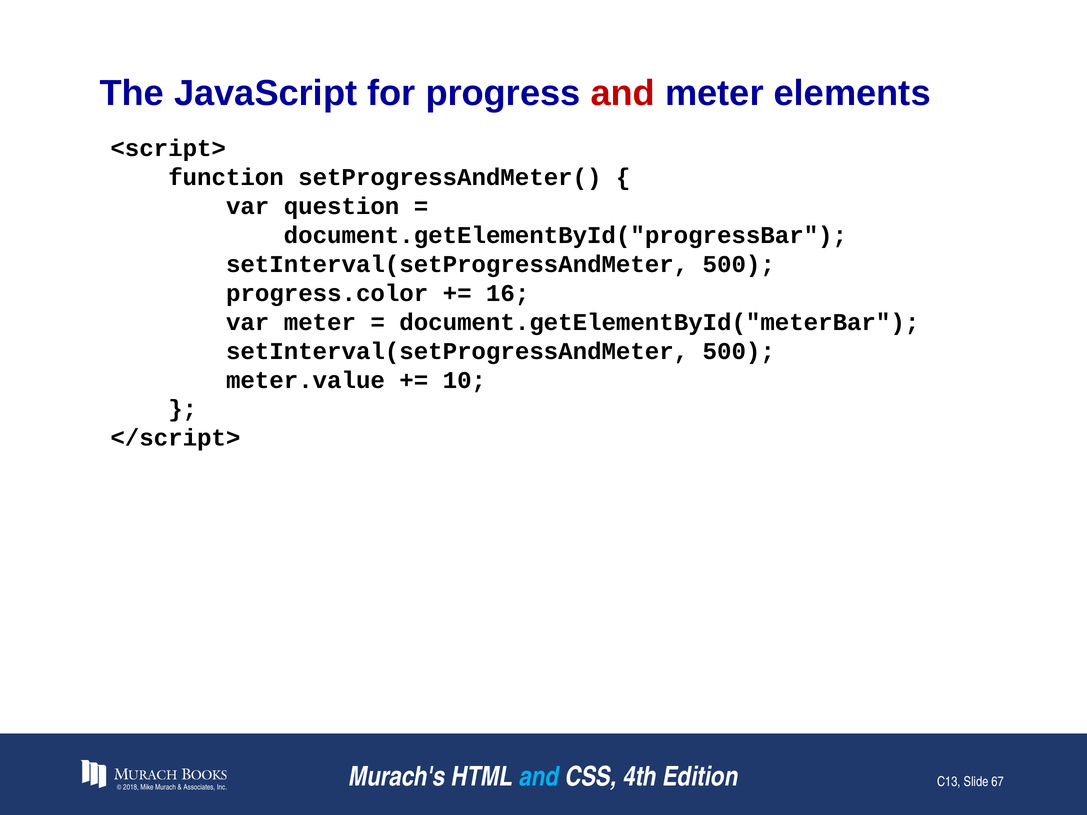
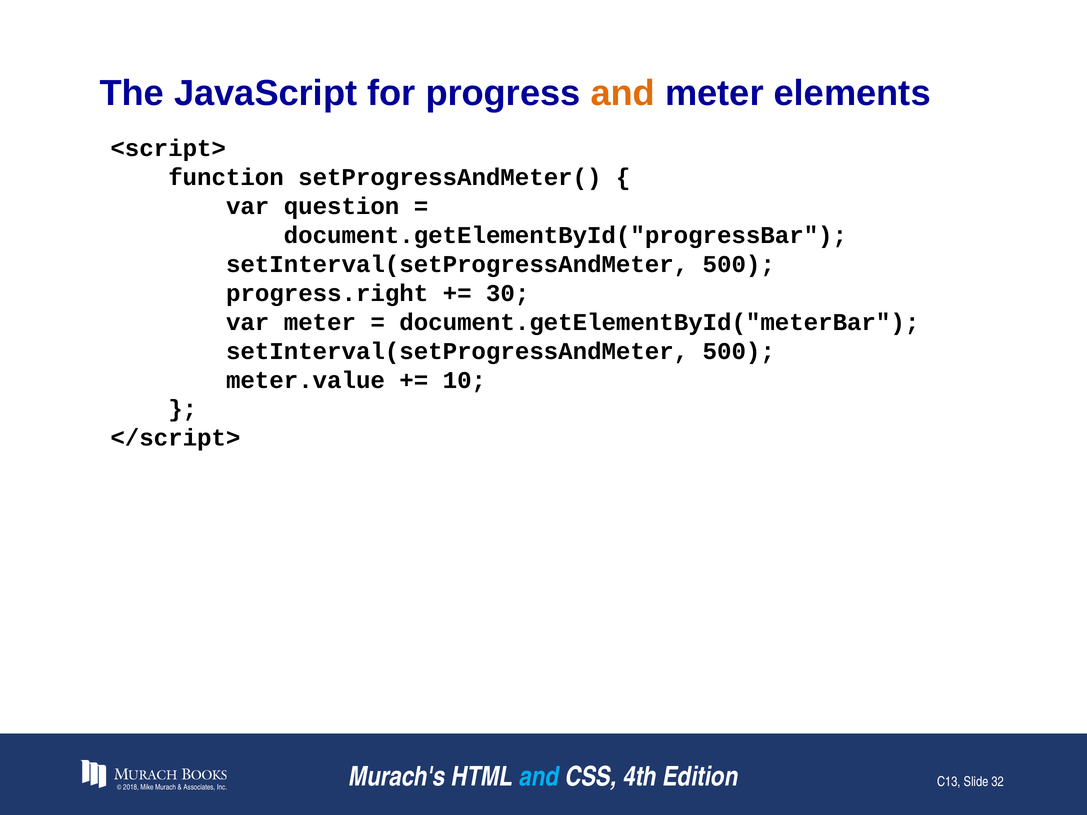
and at (623, 93) colour: red -> orange
progress.color: progress.color -> progress.right
16: 16 -> 30
67: 67 -> 32
